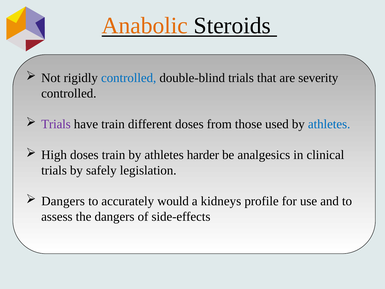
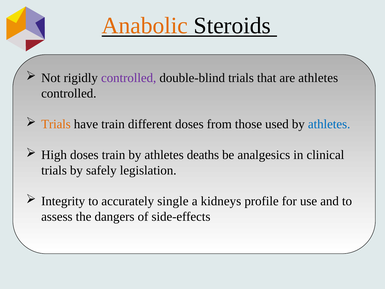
controlled at (129, 78) colour: blue -> purple
are severity: severity -> athletes
Trials at (56, 124) colour: purple -> orange
harder: harder -> deaths
Dangers at (63, 201): Dangers -> Integrity
would: would -> single
